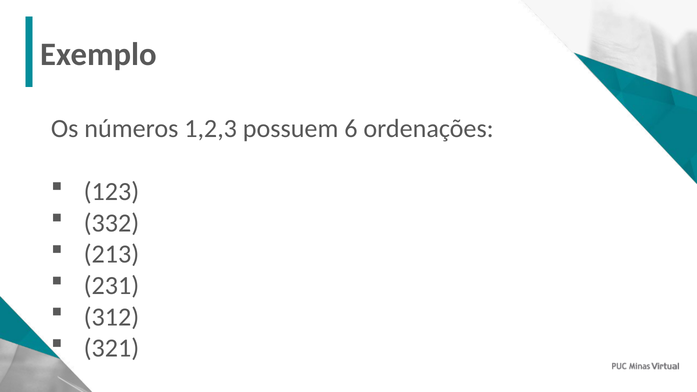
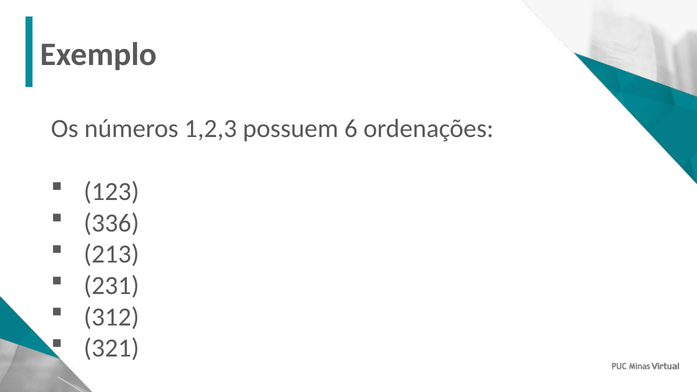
332: 332 -> 336
